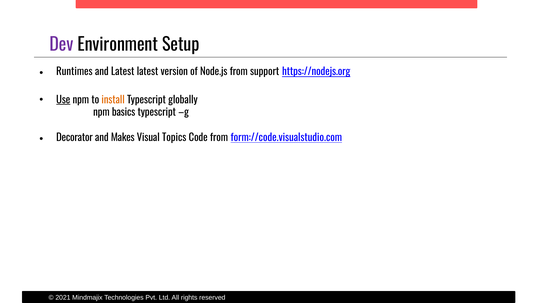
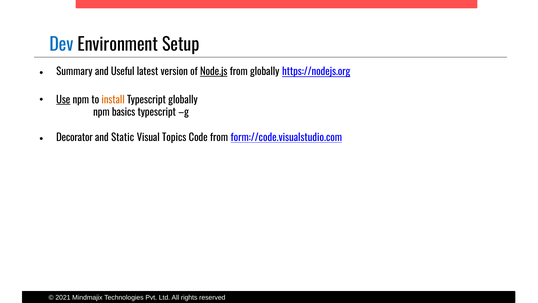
Dev colour: purple -> blue
Runtimes: Runtimes -> Summary
and Latest: Latest -> Useful
Node.js underline: none -> present
from support: support -> globally
Makes: Makes -> Static
